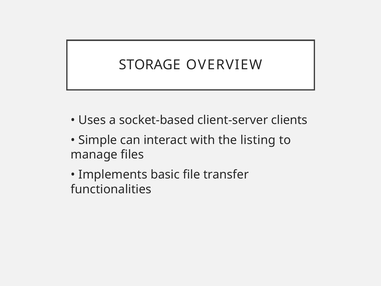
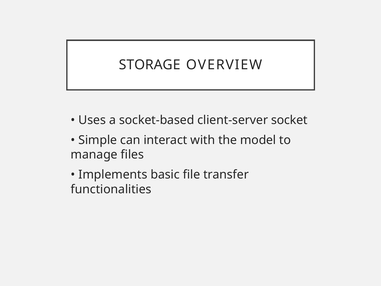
clients: clients -> socket
listing: listing -> model
